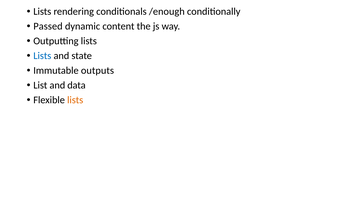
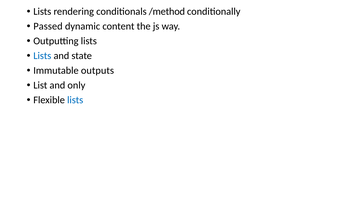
/enough: /enough -> /method
data: data -> only
lists at (75, 100) colour: orange -> blue
